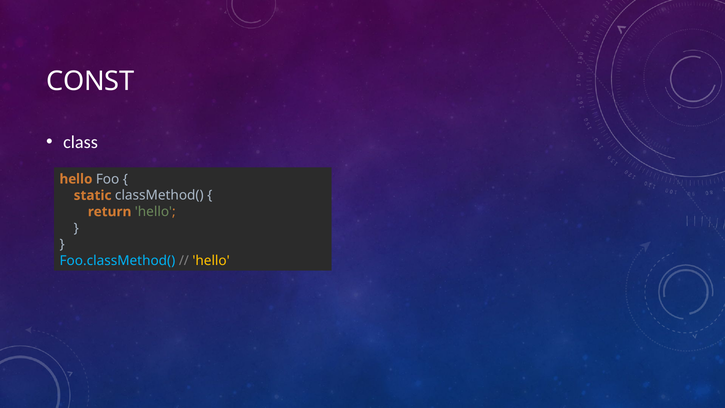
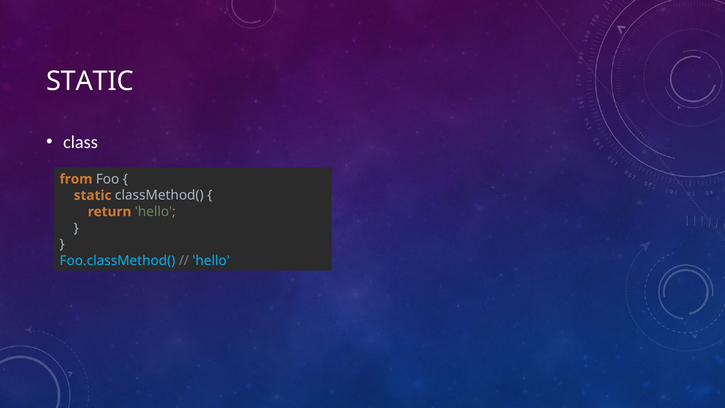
CONST at (90, 81): CONST -> STATIC
hello at (76, 179): hello -> from
hello at (211, 261) colour: yellow -> light blue
